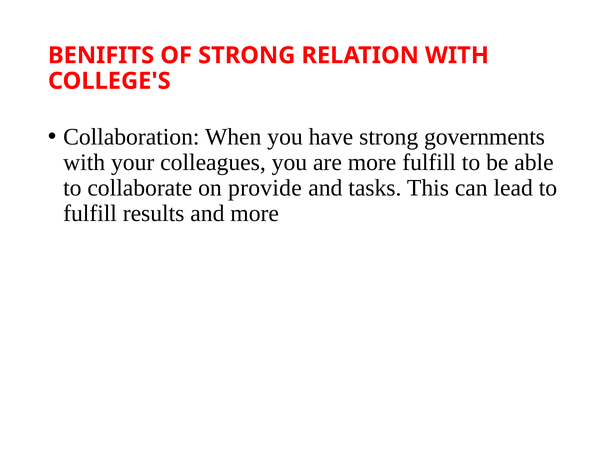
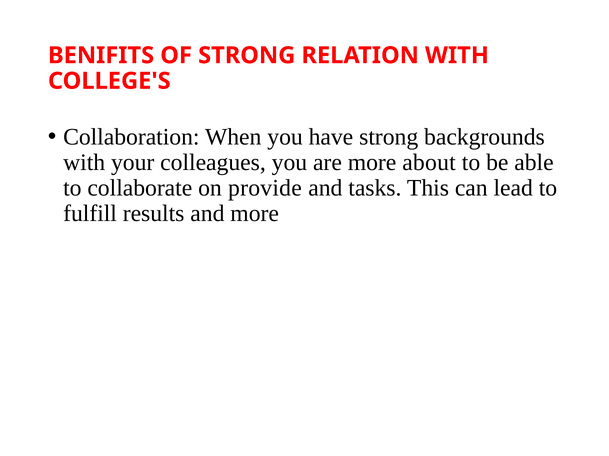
governments: governments -> backgrounds
more fulfill: fulfill -> about
